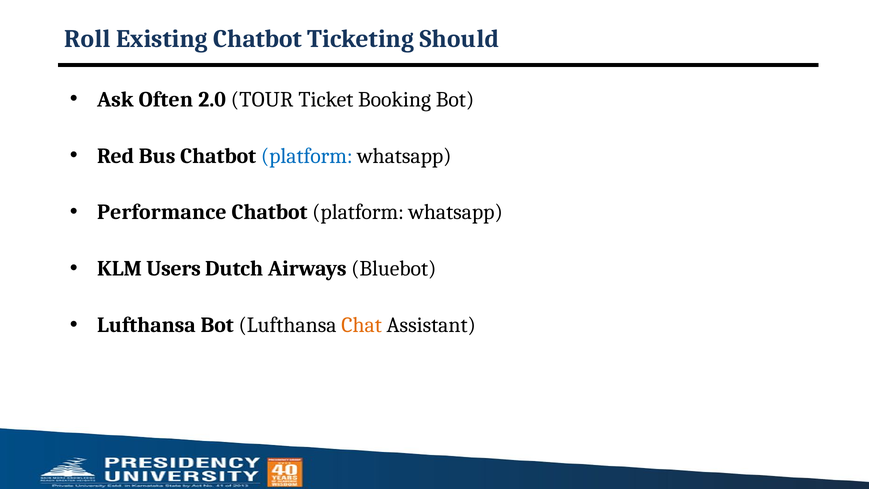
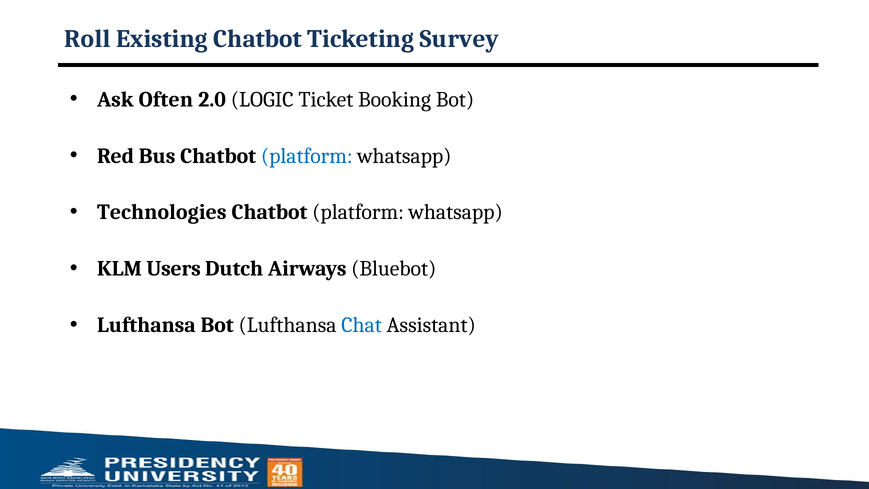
Should: Should -> Survey
TOUR: TOUR -> LOGIC
Performance: Performance -> Technologies
Chat colour: orange -> blue
